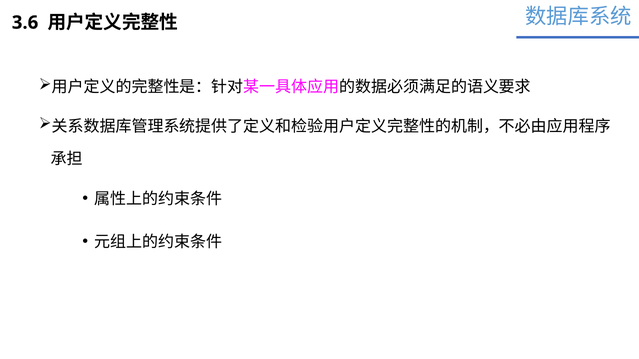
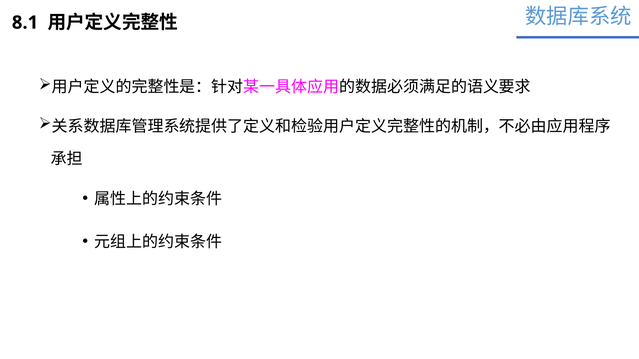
3.6: 3.6 -> 8.1
